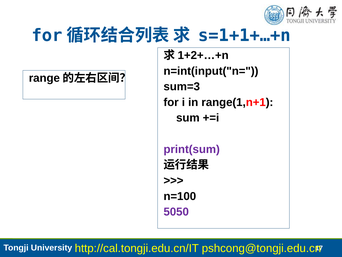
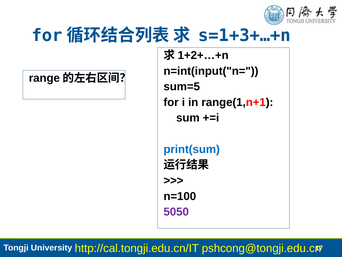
s=1+1+…+n: s=1+1+…+n -> s=1+3+…+n
sum=3: sum=3 -> sum=5
print(sum colour: purple -> blue
